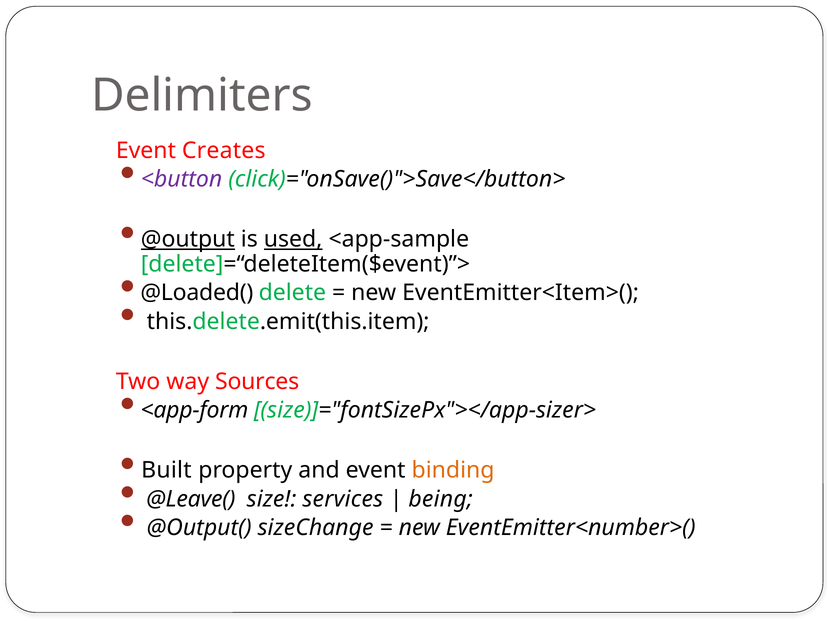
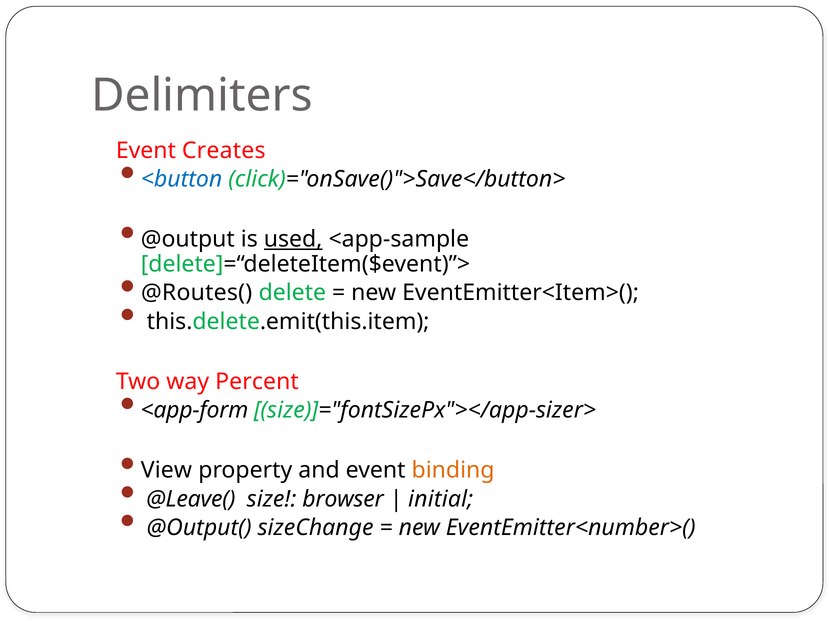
<button colour: purple -> blue
@output underline: present -> none
@Loaded(: @Loaded( -> @Routes(
Sources: Sources -> Percent
Built: Built -> View
services: services -> browser
being: being -> initial
